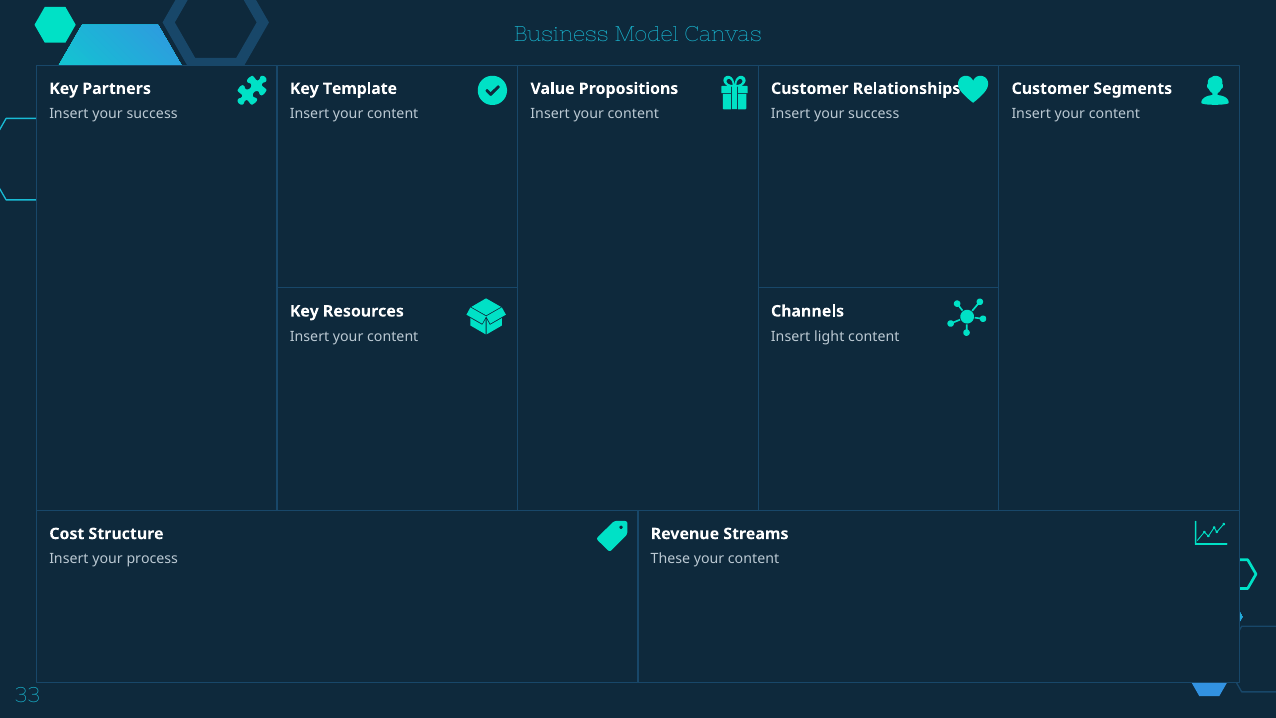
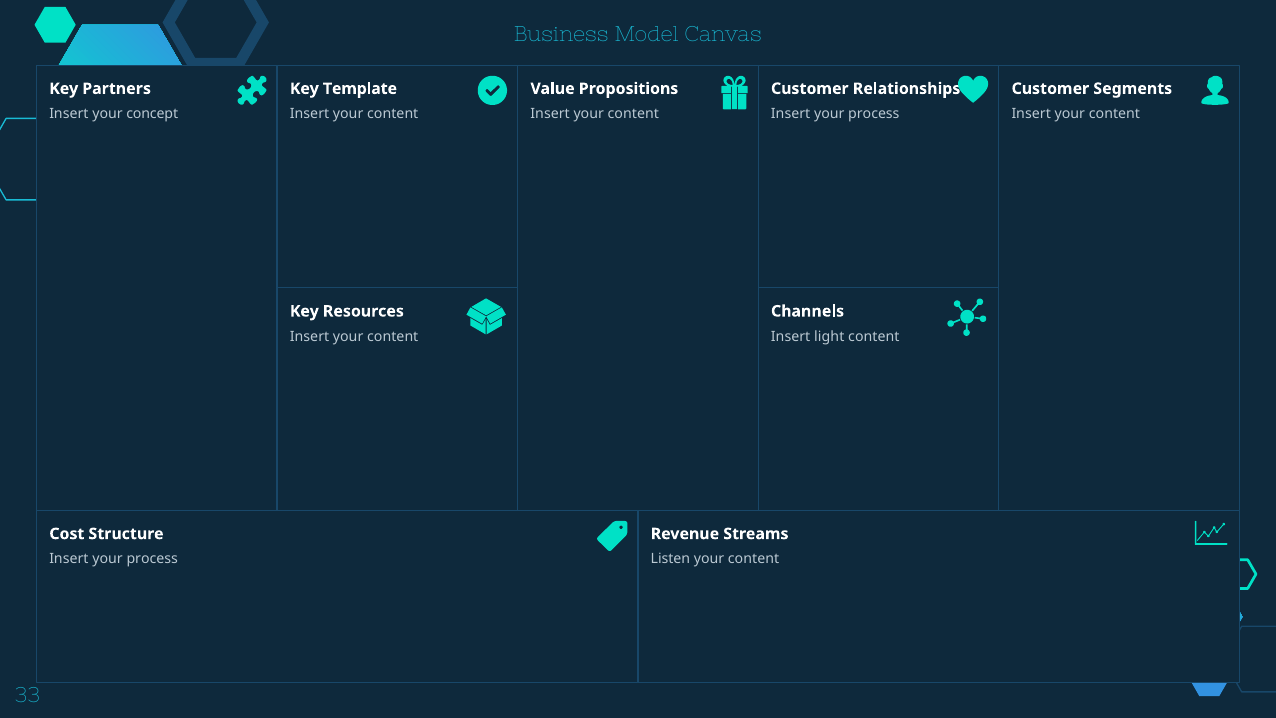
success at (152, 114): success -> concept
success at (874, 114): success -> process
These: These -> Listen
